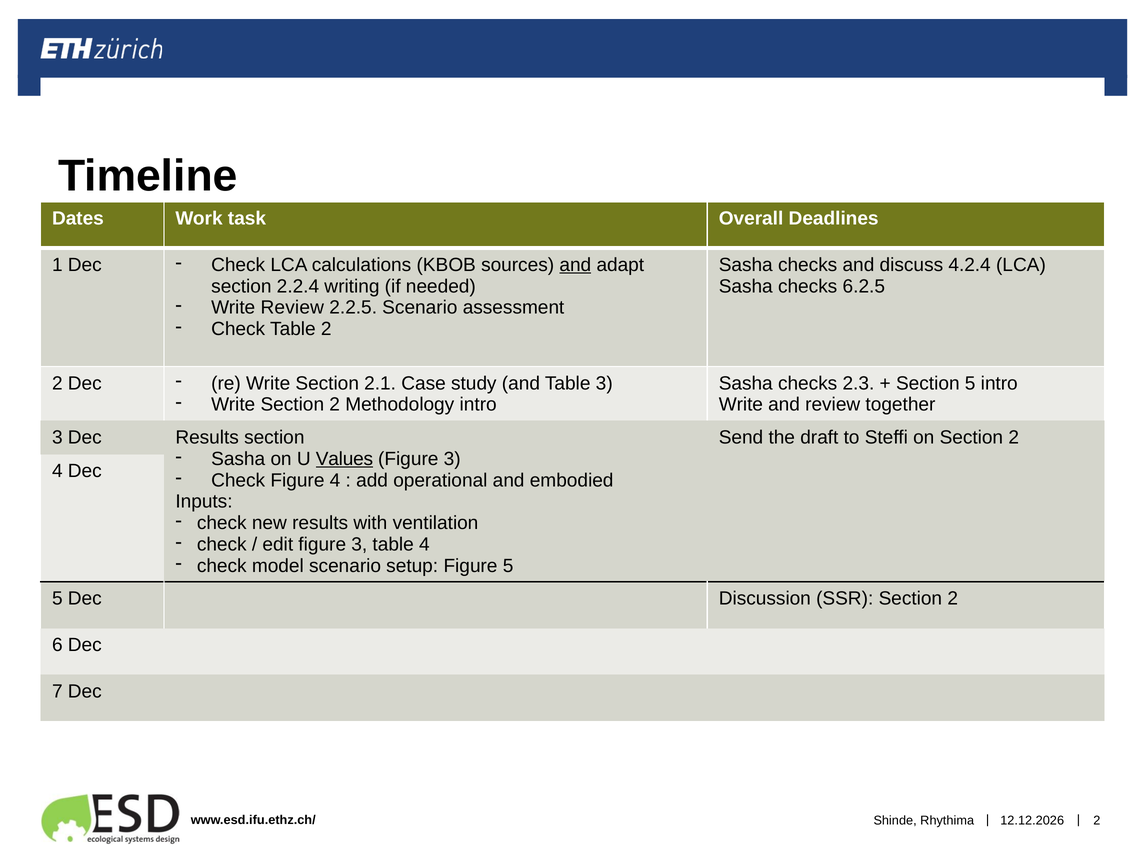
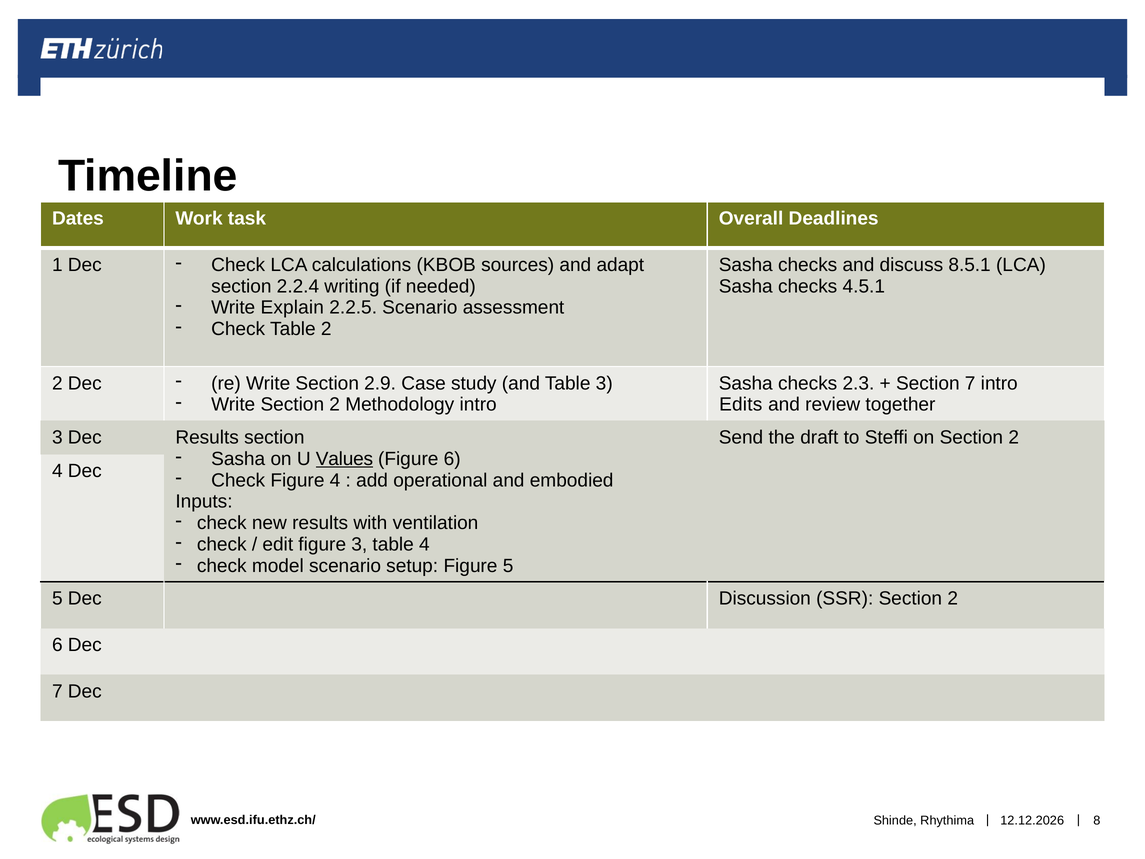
and at (575, 265) underline: present -> none
4.2.4: 4.2.4 -> 8.5.1
6.2.5: 6.2.5 -> 4.5.1
Write Review: Review -> Explain
2.1: 2.1 -> 2.9
Section 5: 5 -> 7
Write at (741, 405): Write -> Edits
3 at (452, 459): 3 -> 6
Rhythima 2: 2 -> 8
